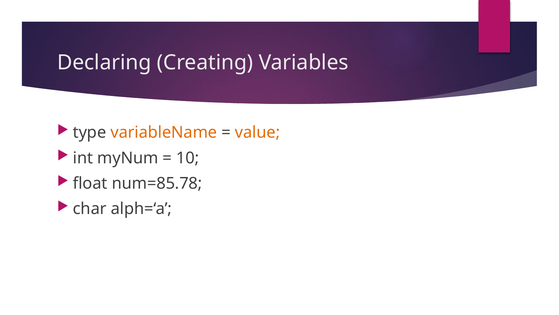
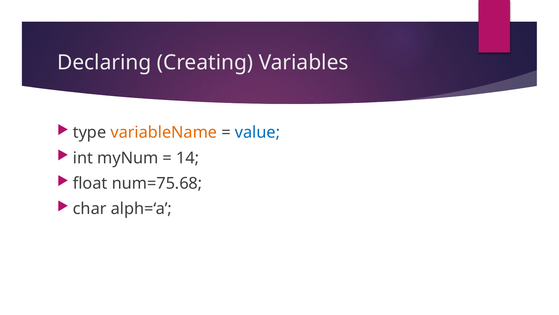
value colour: orange -> blue
10: 10 -> 14
num=85.78: num=85.78 -> num=75.68
